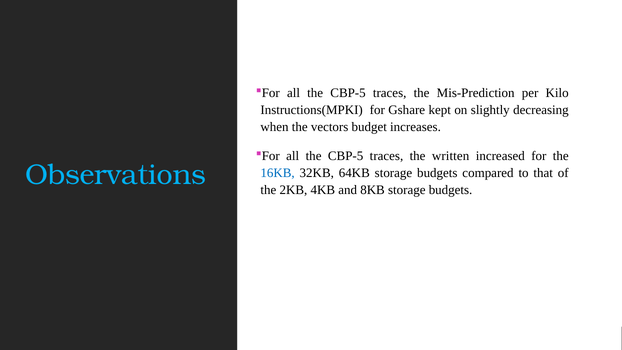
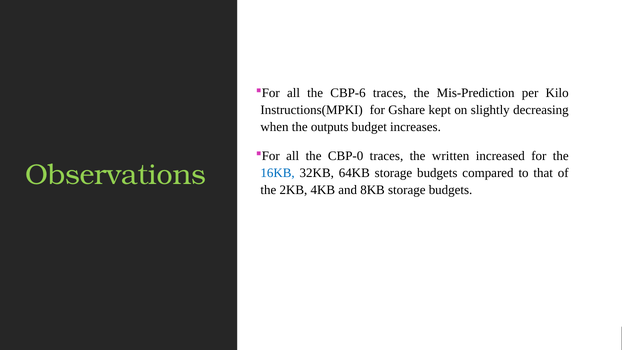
CBP-5 at (348, 93): CBP-5 -> CBP-6
vectors: vectors -> outputs
CBP-5 at (346, 156): CBP-5 -> CBP-0
Observations colour: light blue -> light green
